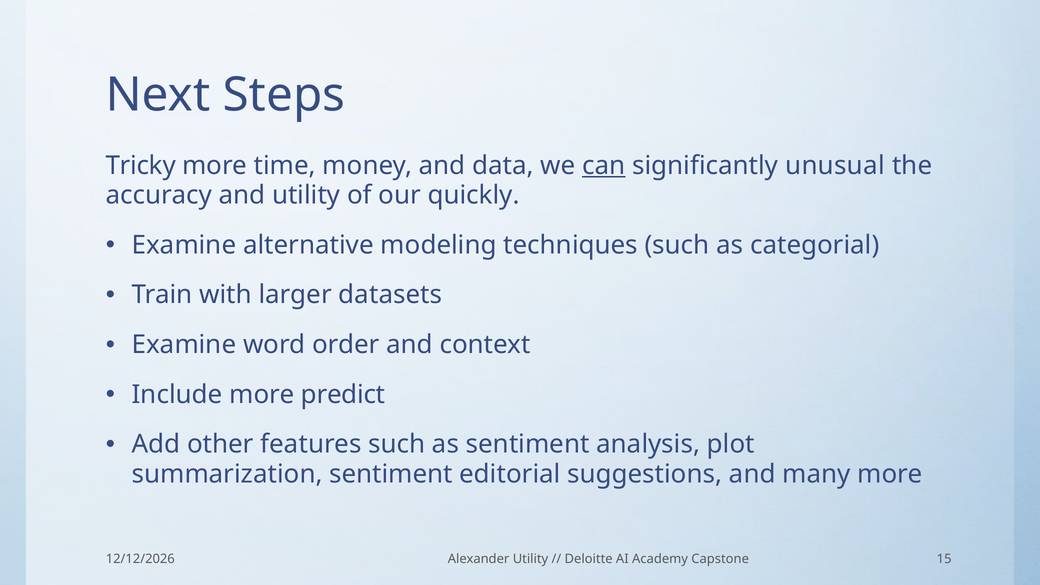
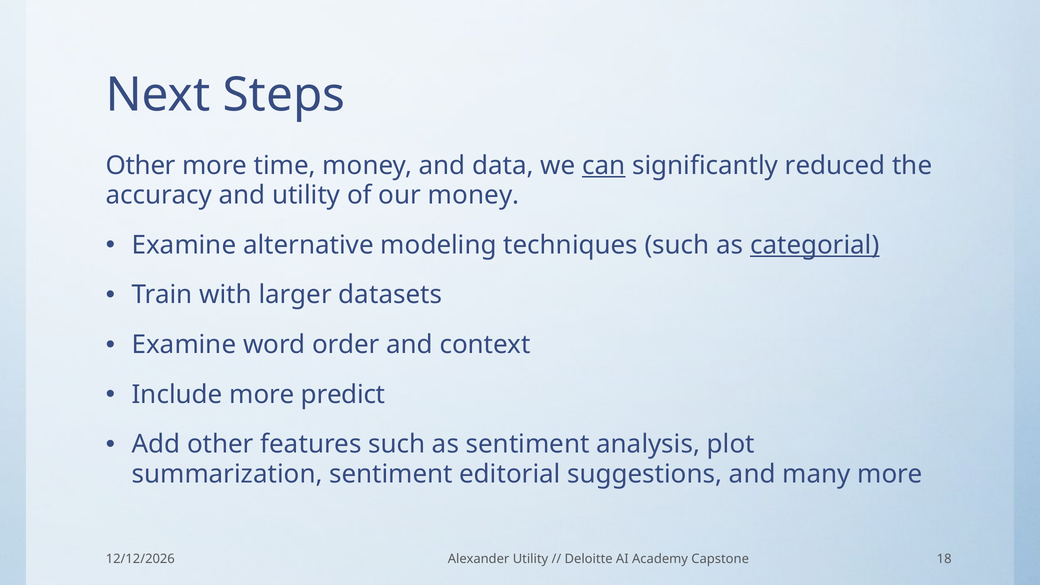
Tricky at (141, 166): Tricky -> Other
unusual: unusual -> reduced
our quickly: quickly -> money
categorial underline: none -> present
15: 15 -> 18
